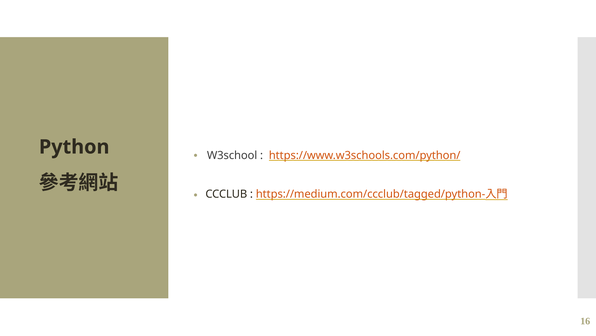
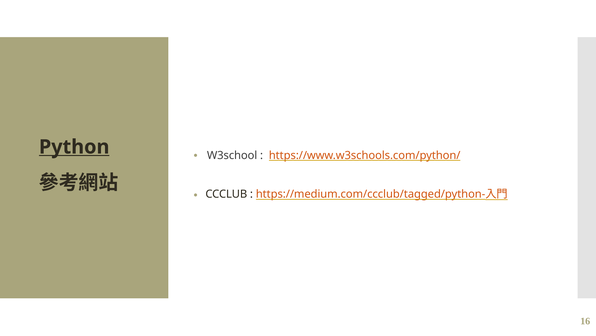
Python underline: none -> present
